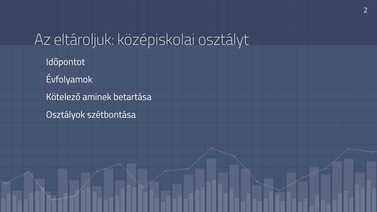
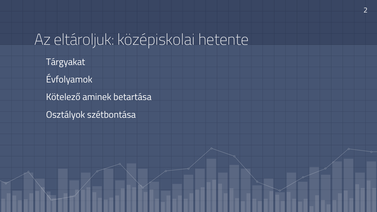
osztályt: osztályt -> hetente
Időpontot: Időpontot -> Tárgyakat
